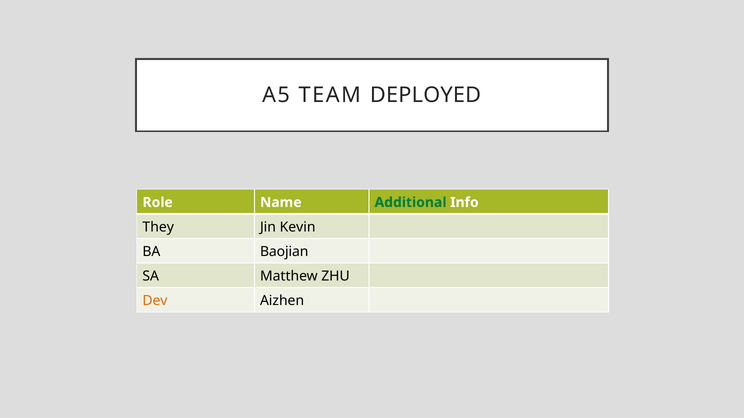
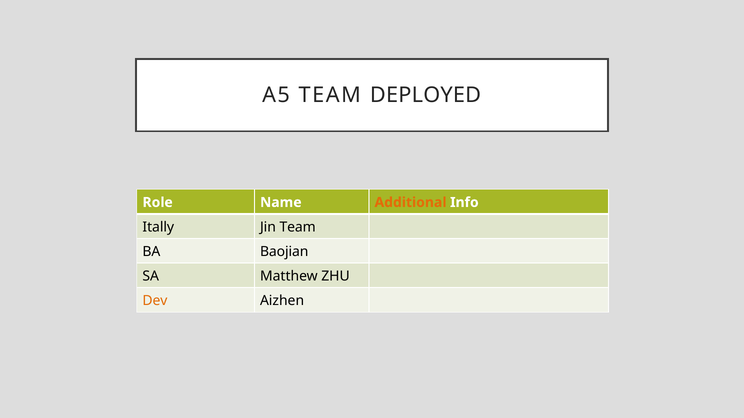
Additional colour: green -> orange
They: They -> Itally
Jin Kevin: Kevin -> Team
